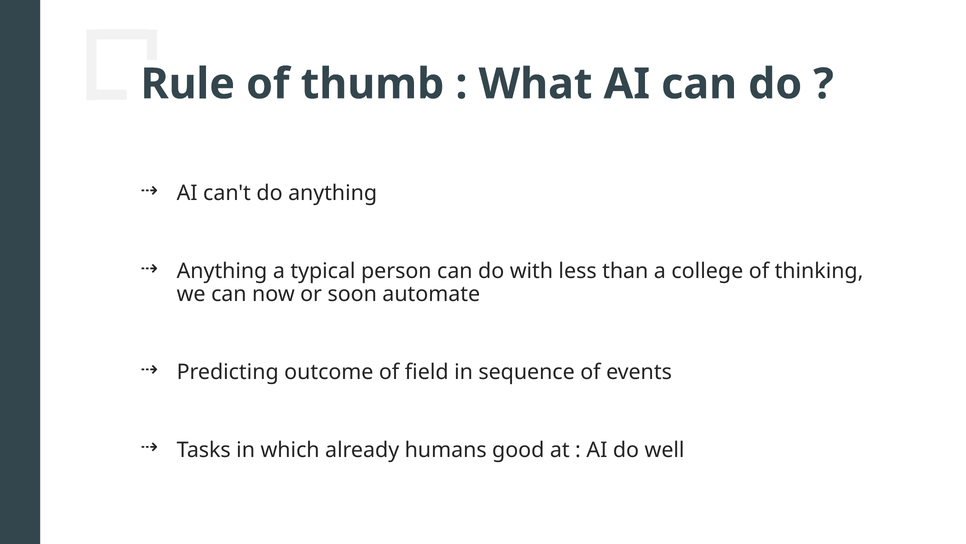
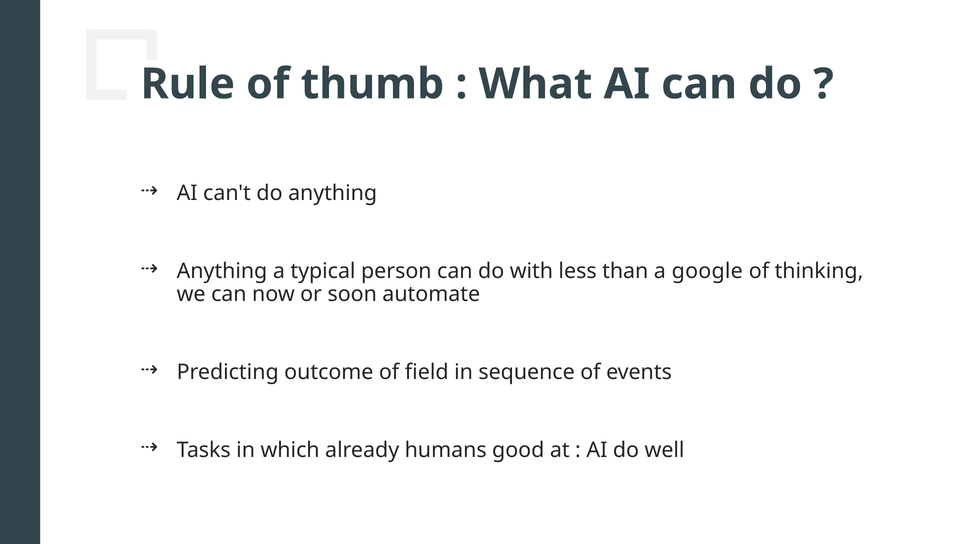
college: college -> google
